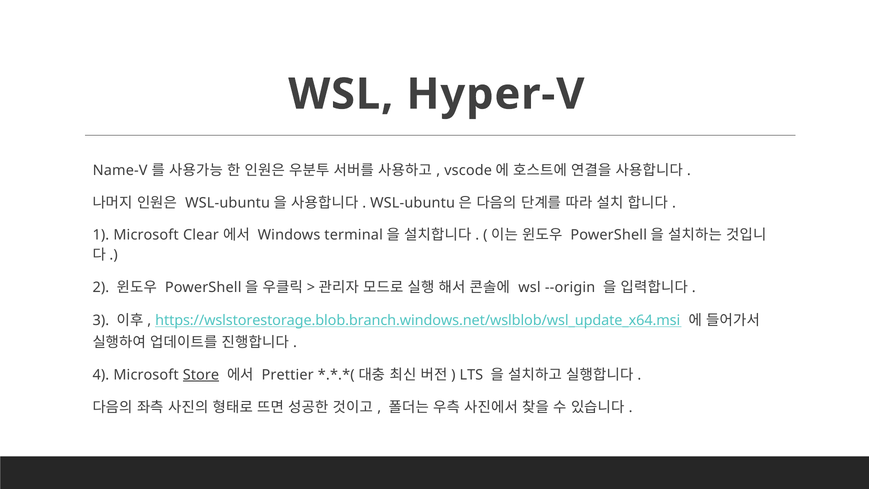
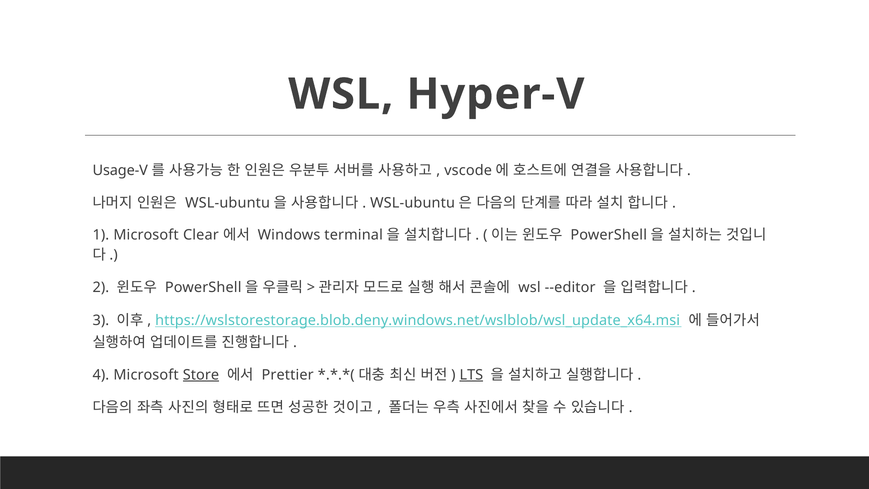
Name-V: Name-V -> Usage-V
--origin: --origin -> --editor
https://wslstorestorage.blob.branch.windows.net/wslblob/wsl_update_x64.msi: https://wslstorestorage.blob.branch.windows.net/wslblob/wsl_update_x64.msi -> https://wslstorestorage.blob.deny.windows.net/wslblob/wsl_update_x64.msi
LTS underline: none -> present
